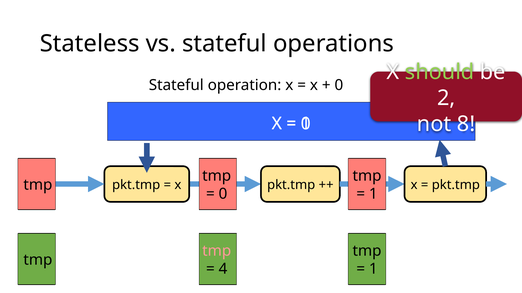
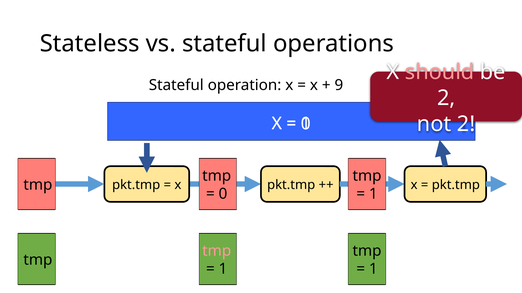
should colour: light green -> pink
0 at (339, 85): 0 -> 9
not 8: 8 -> 2
4 at (223, 269): 4 -> 1
